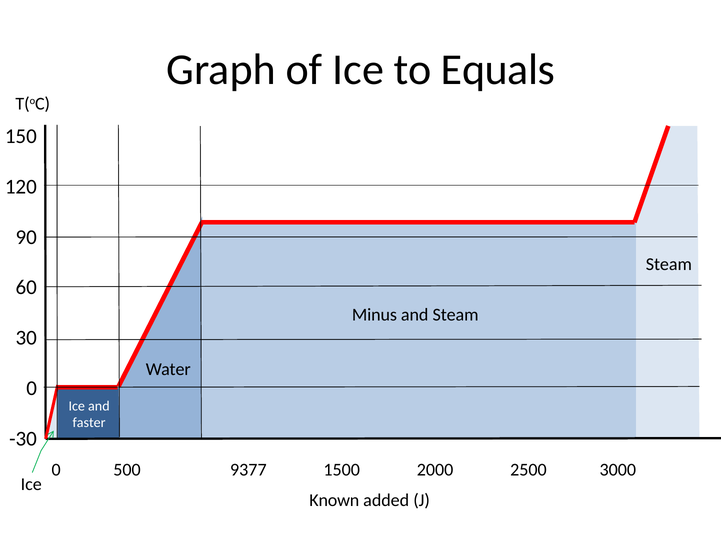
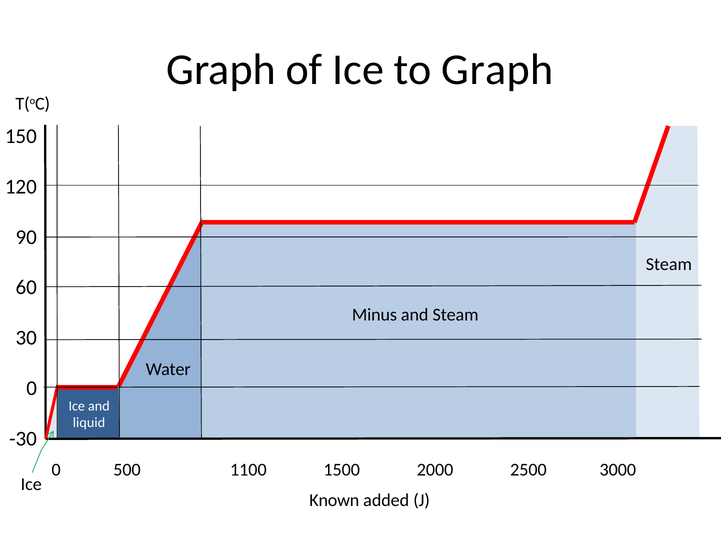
to Equals: Equals -> Graph
faster: faster -> liquid
9377: 9377 -> 1100
